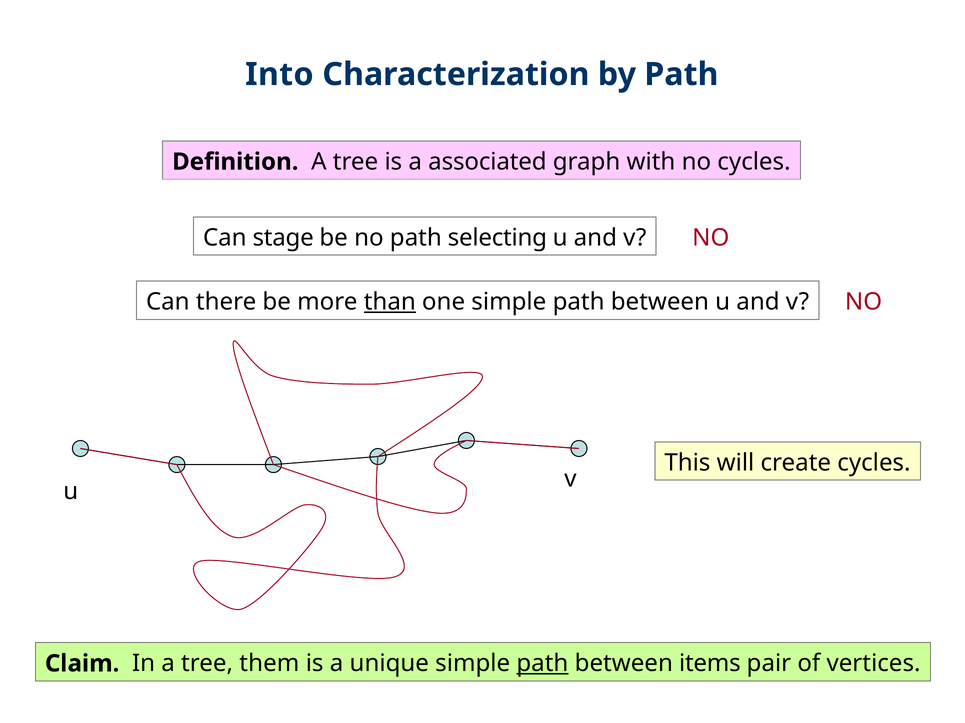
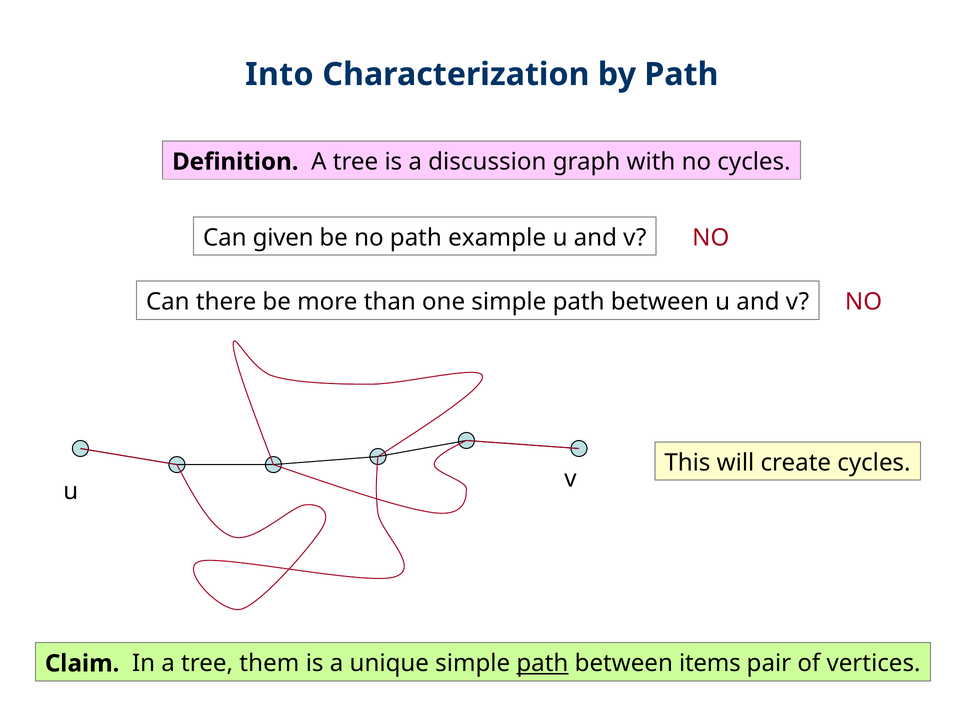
associated: associated -> discussion
stage: stage -> given
selecting: selecting -> example
than underline: present -> none
